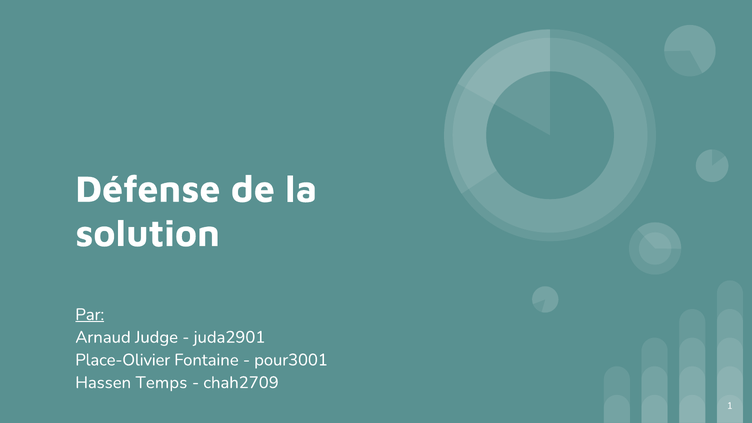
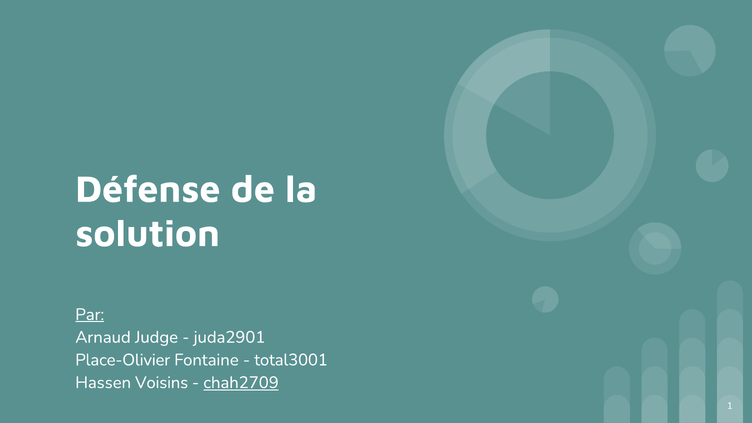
pour3001: pour3001 -> total3001
Temps: Temps -> Voisins
chah2709 underline: none -> present
